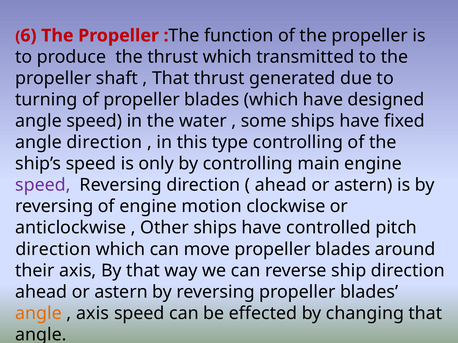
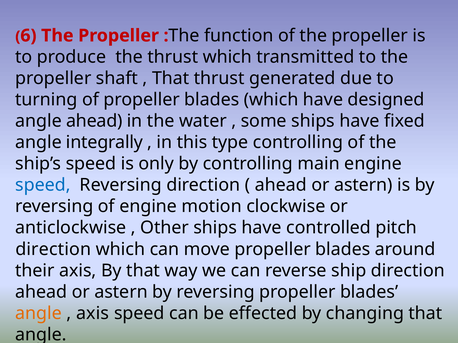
angle speed: speed -> ahead
angle direction: direction -> integrally
speed at (43, 185) colour: purple -> blue
